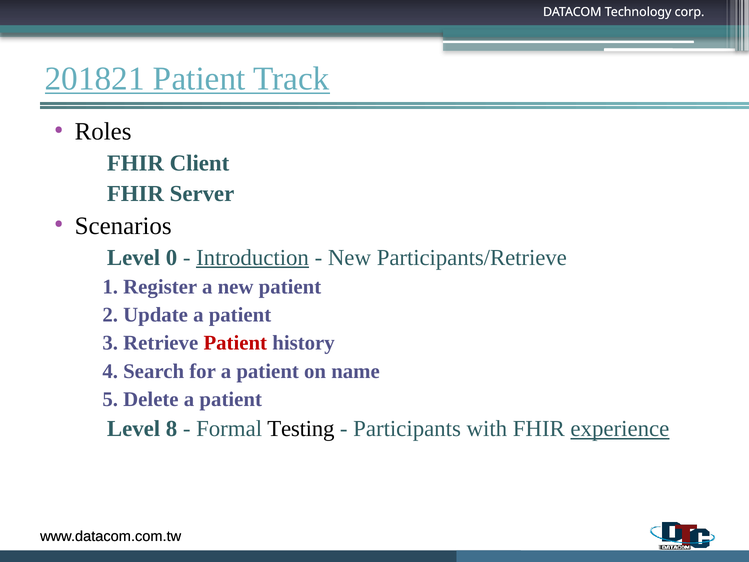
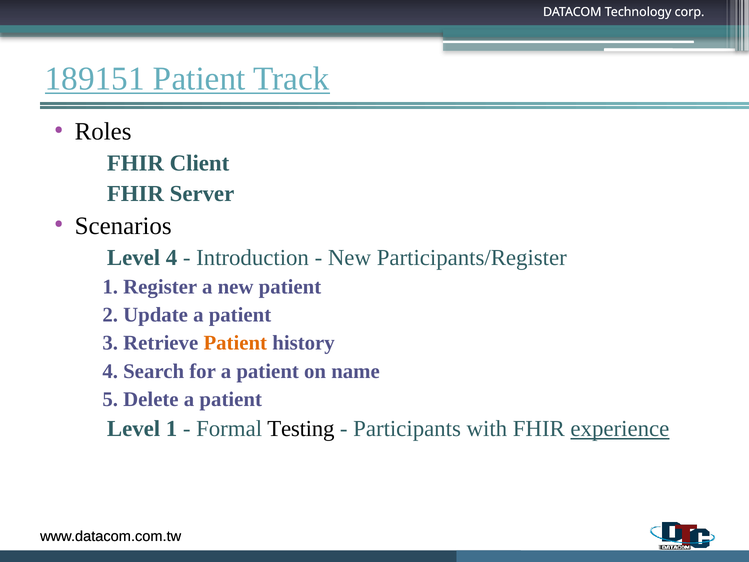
201821: 201821 -> 189151
0 at (171, 257): 0 -> 4
Introduction underline: present -> none
Participants/Retrieve: Participants/Retrieve -> Participants/Register
Patient at (235, 343) colour: red -> orange
8 at (171, 429): 8 -> 1
